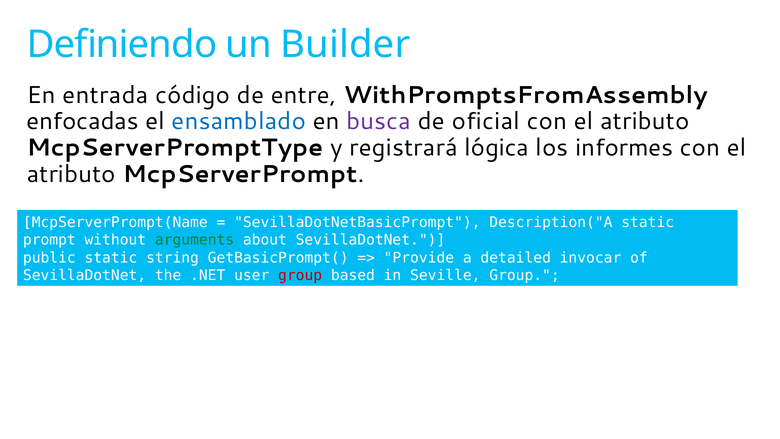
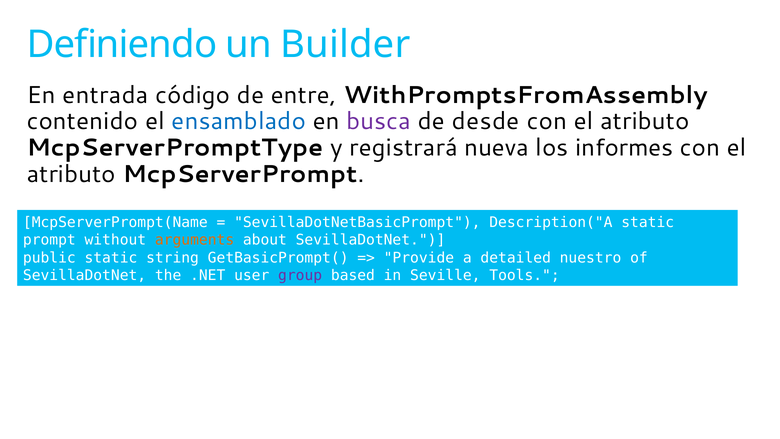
enfocadas: enfocadas -> contenido
oficial: oficial -> desde
lógica: lógica -> nueva
arguments colour: green -> orange
invocar: invocar -> nuestro
group at (300, 275) colour: red -> purple
Seville Group: Group -> Tools
